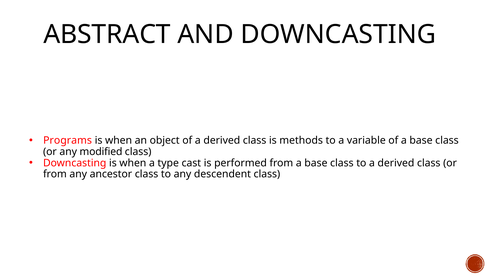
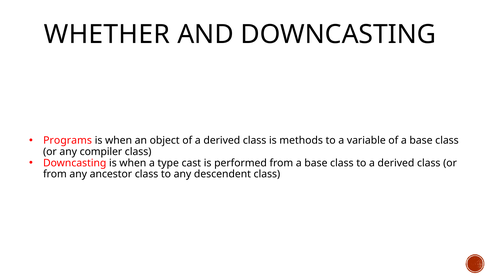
ABSTRACT: ABSTRACT -> WHETHER
modified: modified -> compiler
